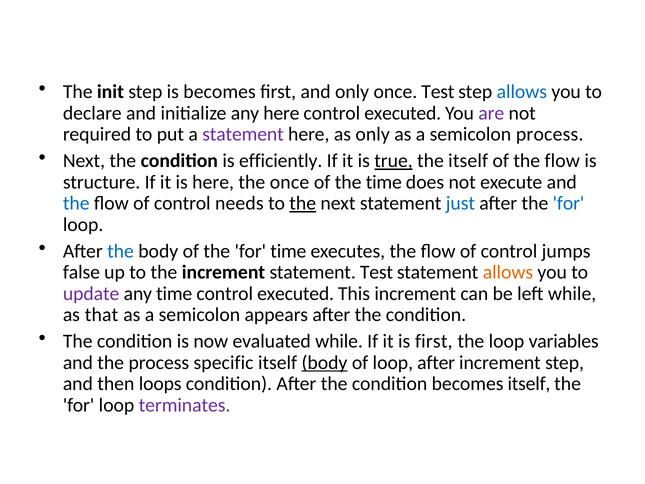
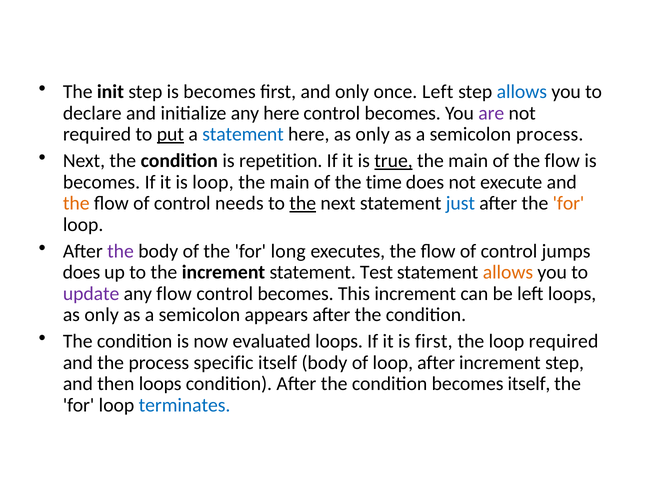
once Test: Test -> Left
executed at (403, 113): executed -> becomes
put underline: none -> present
statement at (243, 134) colour: purple -> blue
efficiently: efficiently -> repetition
itself at (468, 161): itself -> main
structure at (102, 182): structure -> becomes
is here: here -> loop
once at (289, 182): once -> main
the at (76, 203) colour: blue -> orange
for at (569, 203) colour: blue -> orange
the at (121, 251) colour: blue -> purple
for time: time -> long
false at (81, 272): false -> does
any time: time -> flow
executed at (296, 293): executed -> becomes
left while: while -> loops
that at (102, 315): that -> only
evaluated while: while -> loops
loop variables: variables -> required
body at (324, 362) underline: present -> none
terminates colour: purple -> blue
